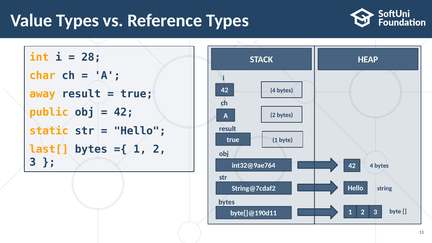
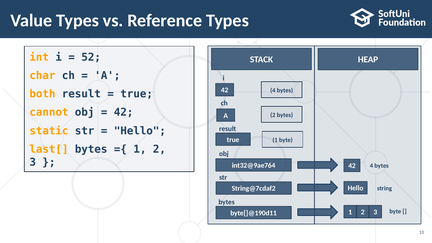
28: 28 -> 52
away: away -> both
public: public -> cannot
